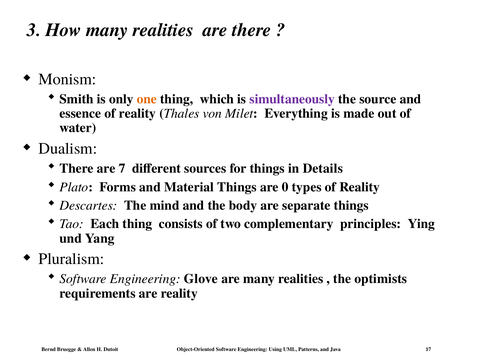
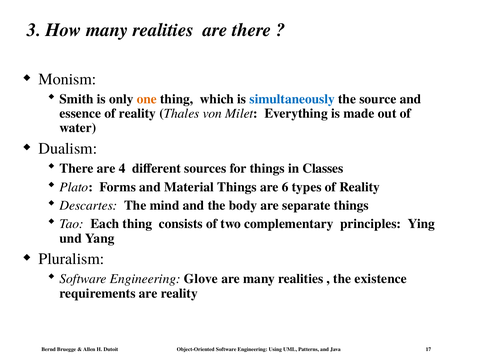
simultaneously colour: purple -> blue
7: 7 -> 4
Details: Details -> Classes
0: 0 -> 6
optimists: optimists -> existence
